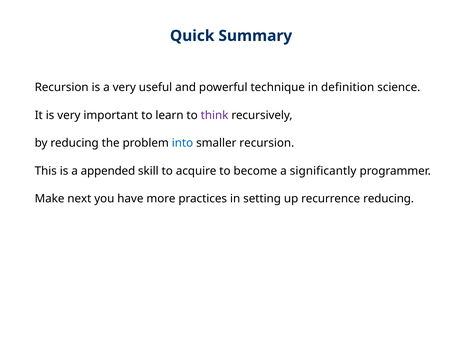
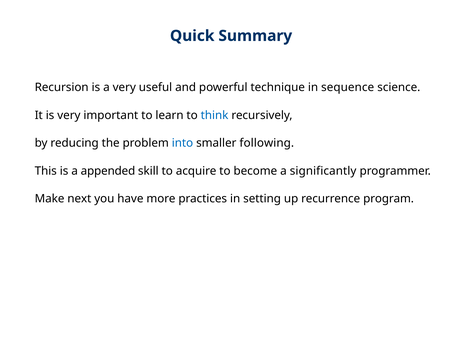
definition: definition -> sequence
think colour: purple -> blue
smaller recursion: recursion -> following
recurrence reducing: reducing -> program
